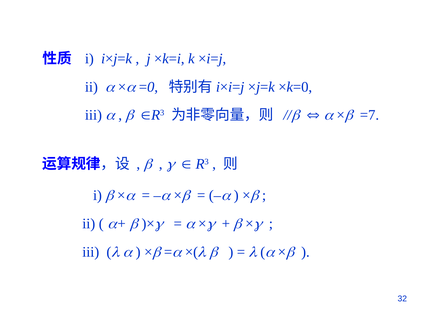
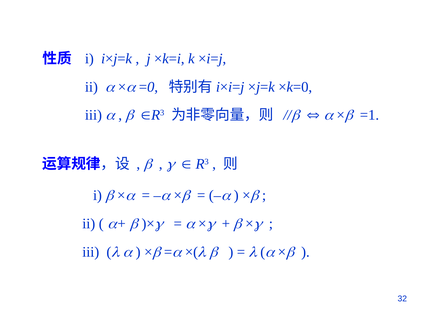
=7: =7 -> =1
